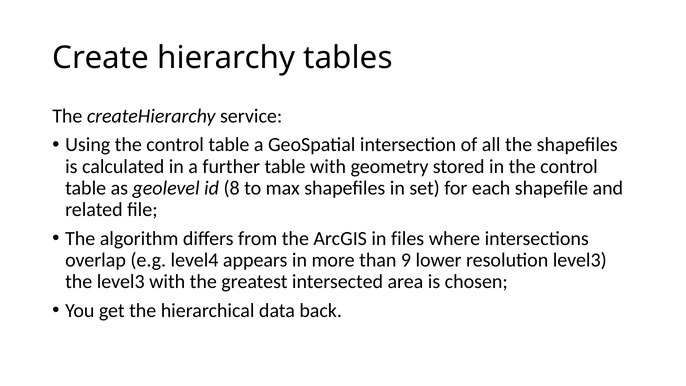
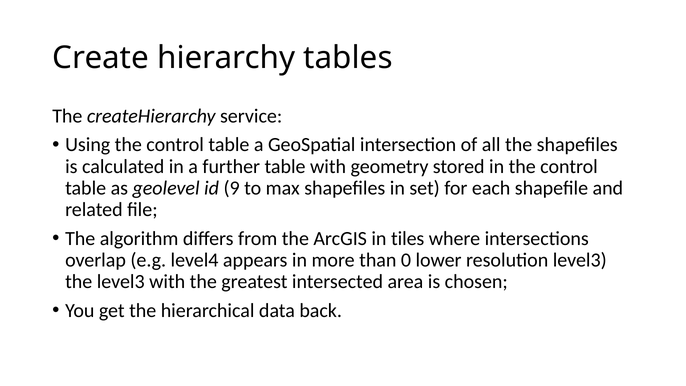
8: 8 -> 9
files: files -> tiles
9: 9 -> 0
